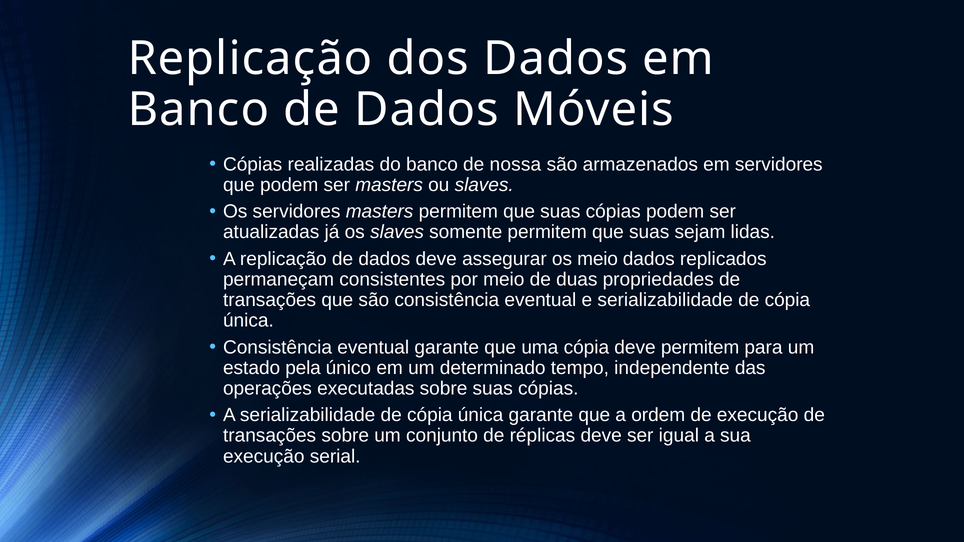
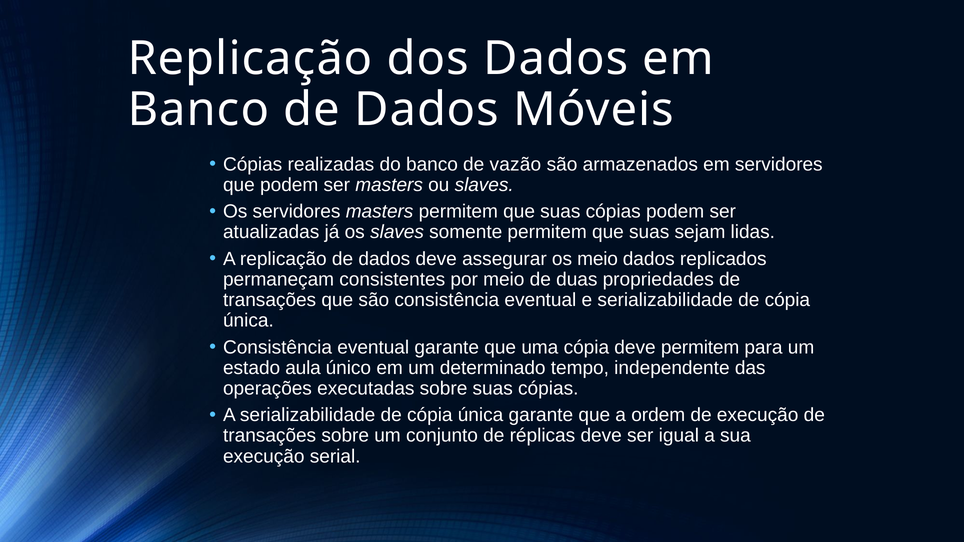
nossa: nossa -> vazão
pela: pela -> aula
